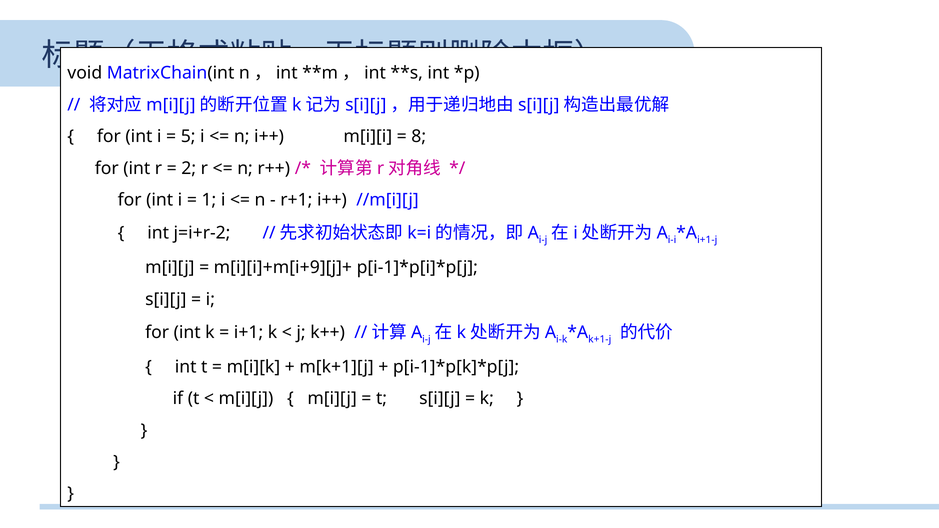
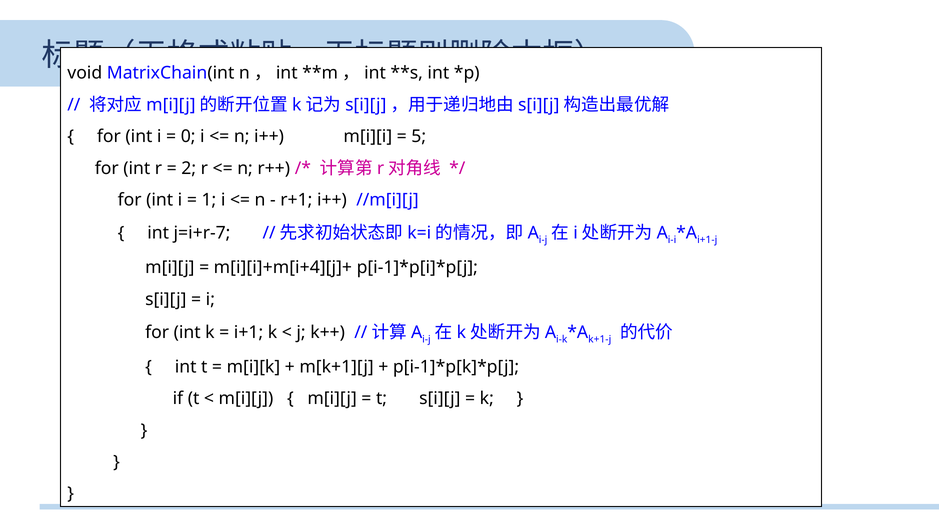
5: 5 -> 0
8: 8 -> 5
j=i+r-2: j=i+r-2 -> j=i+r-7
m[i][i]+m[i+9][j]+: m[i][i]+m[i+9][j]+ -> m[i][i]+m[i+4][j]+
